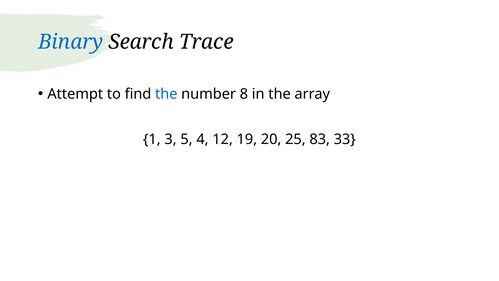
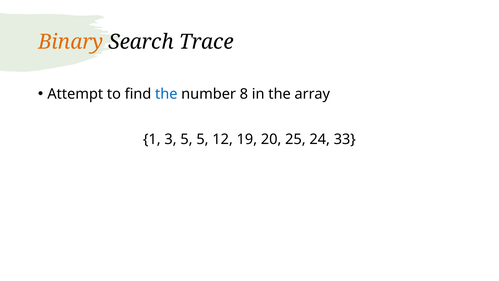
Binary colour: blue -> orange
5 4: 4 -> 5
83: 83 -> 24
